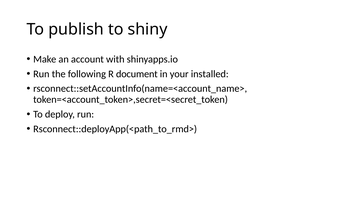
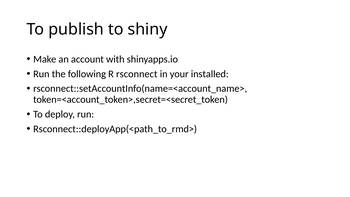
document: document -> rsconnect
